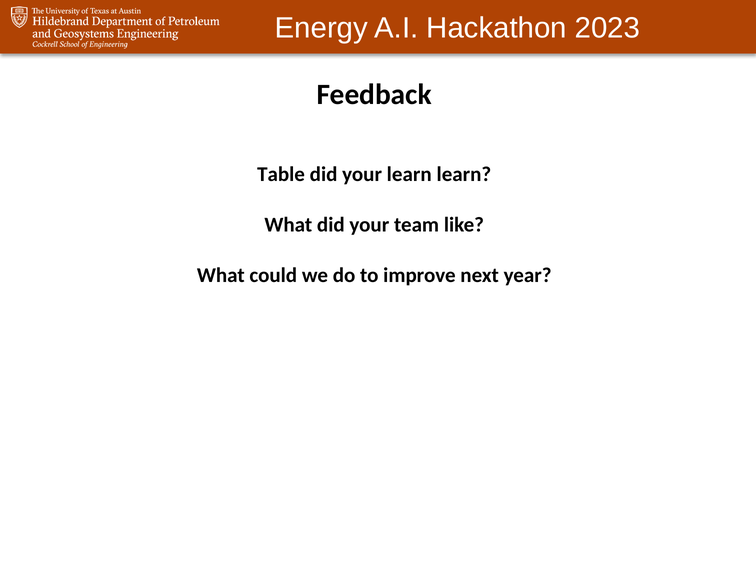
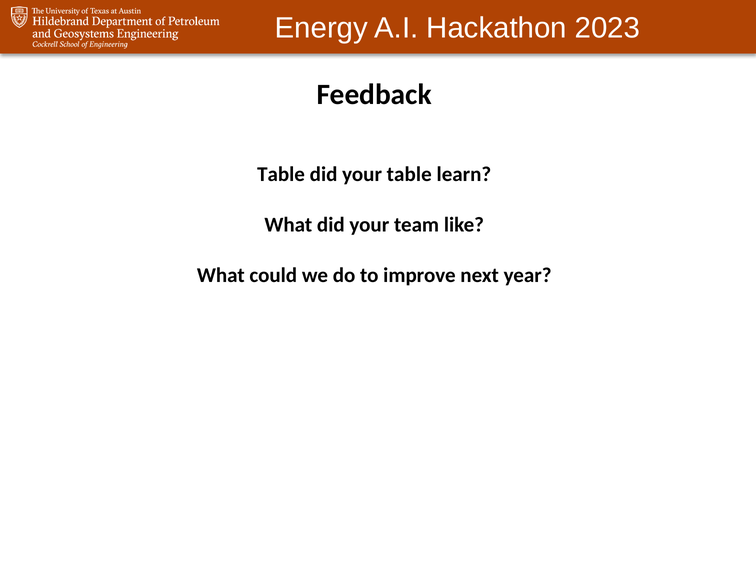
your learn: learn -> table
